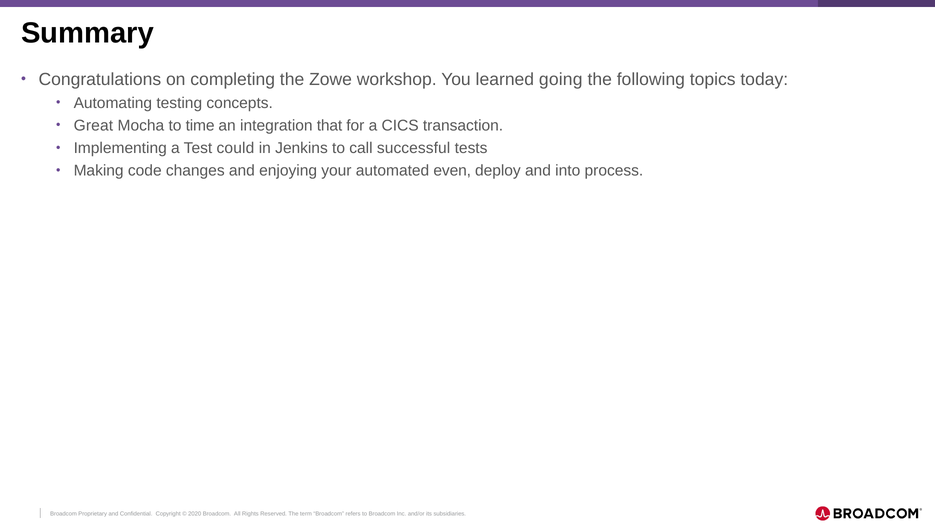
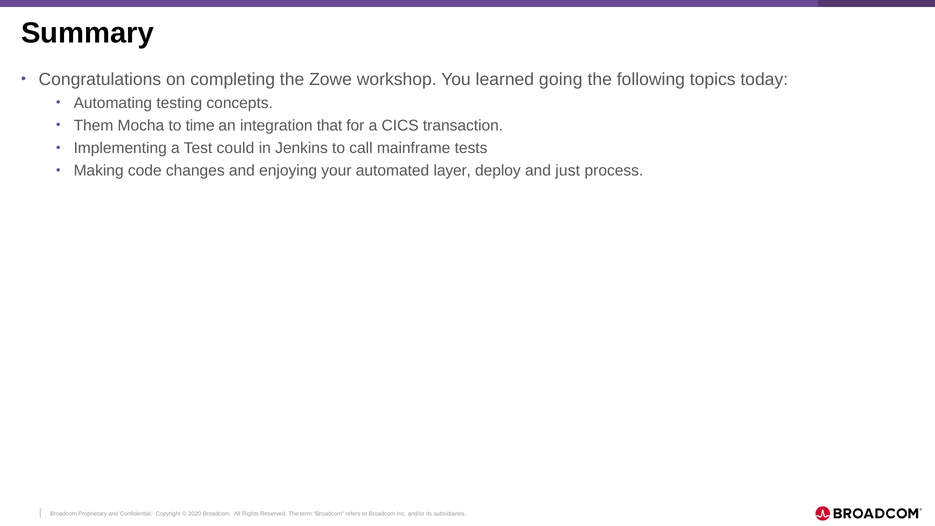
Great: Great -> Them
successful: successful -> mainframe
even: even -> layer
into: into -> just
